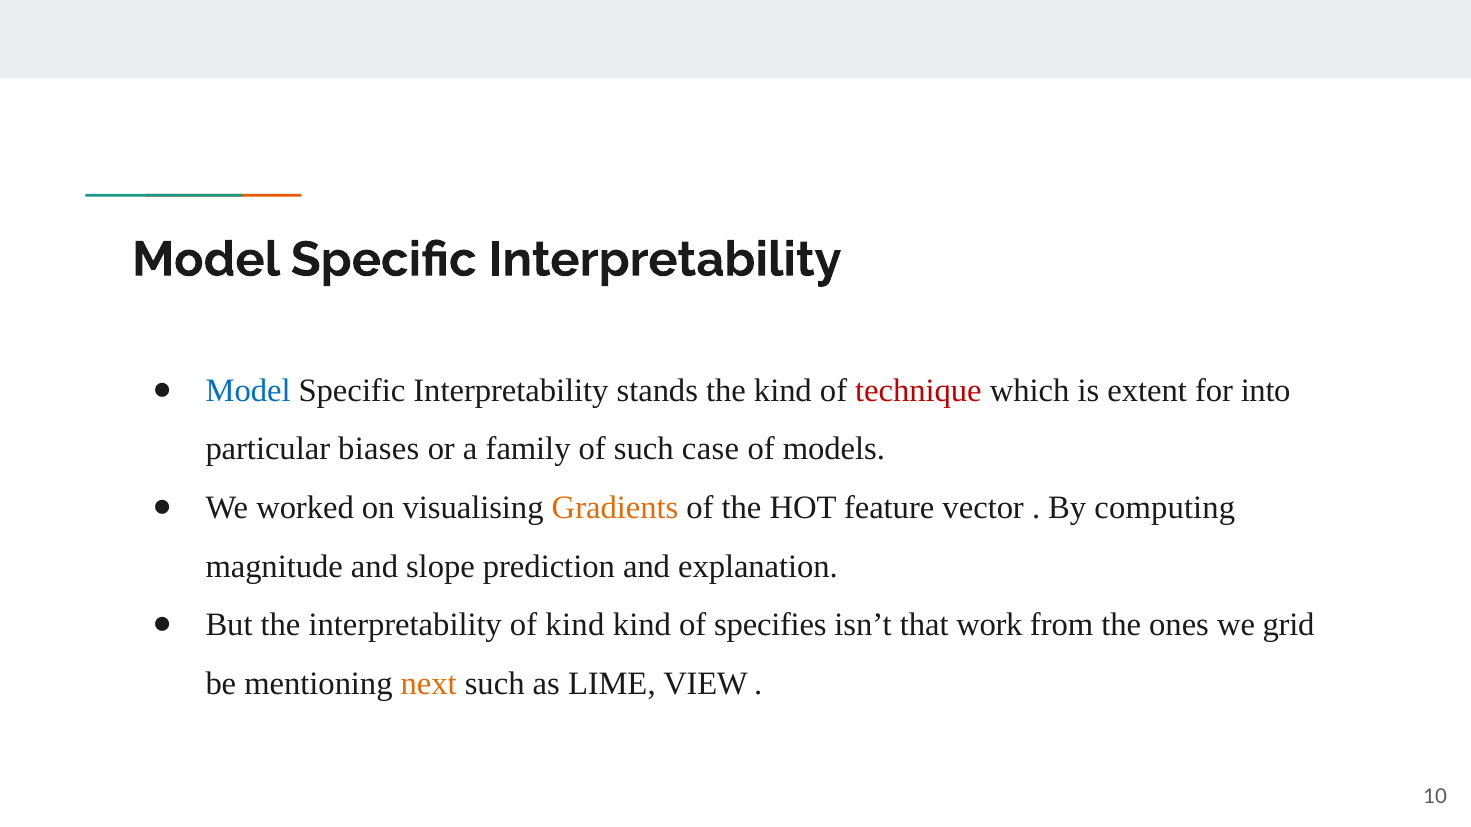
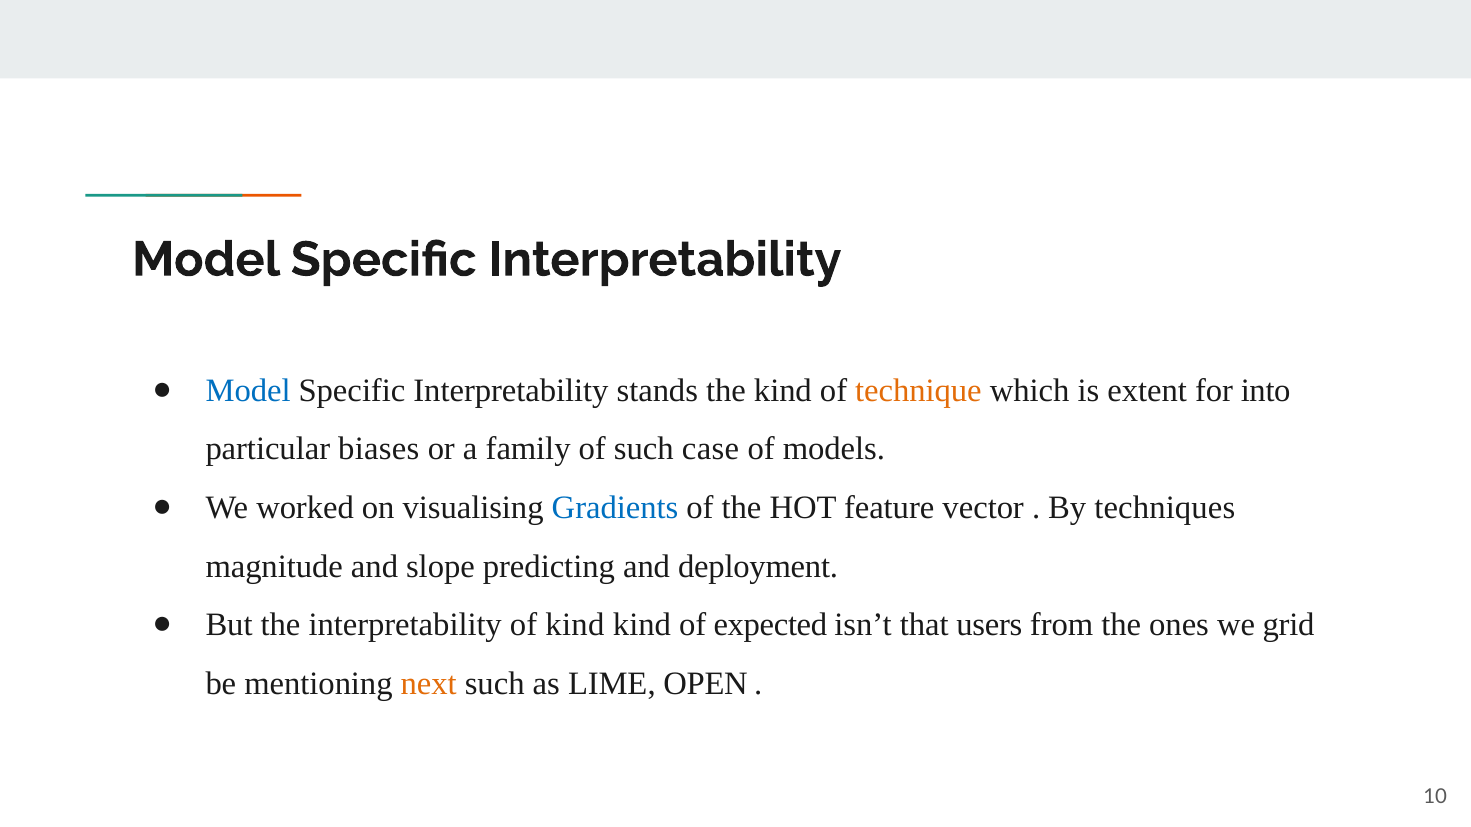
technique colour: red -> orange
Gradients colour: orange -> blue
computing: computing -> techniques
prediction: prediction -> predicting
explanation: explanation -> deployment
specifies: specifies -> expected
work: work -> users
VIEW: VIEW -> OPEN
